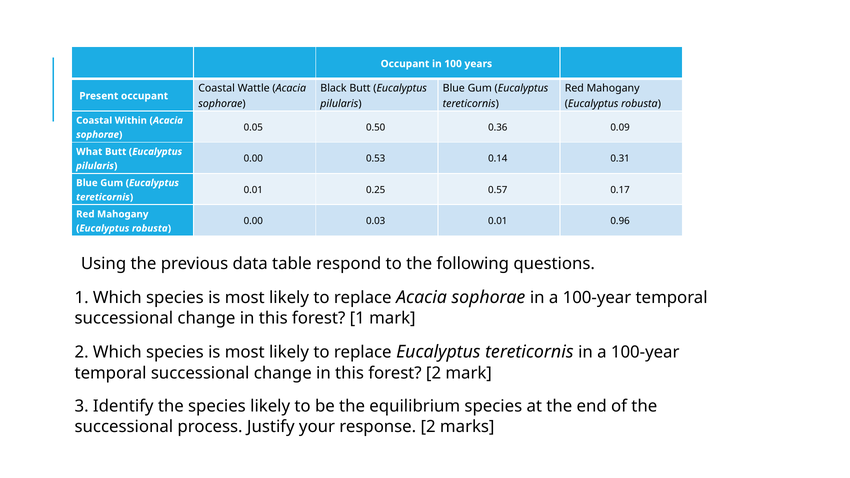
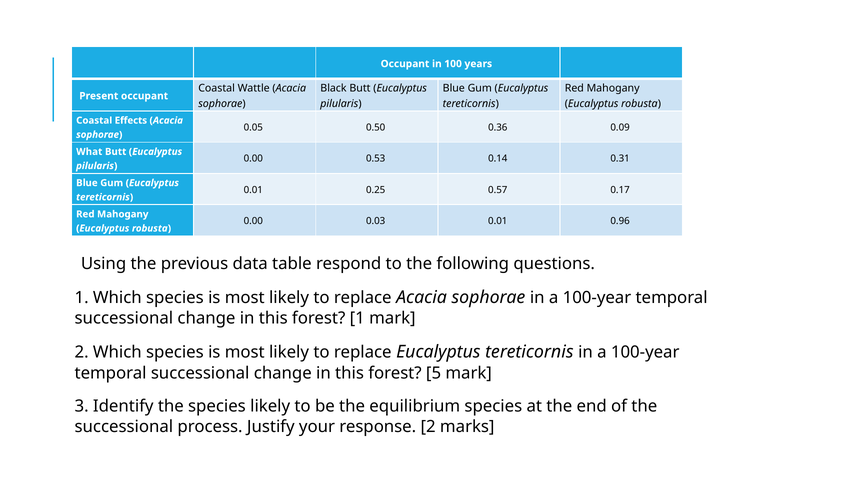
Within: Within -> Effects
forest 2: 2 -> 5
